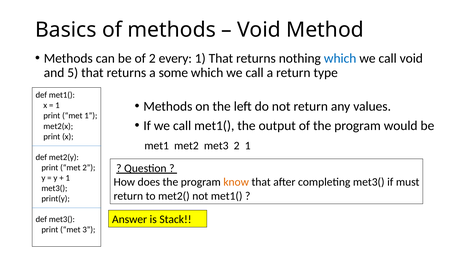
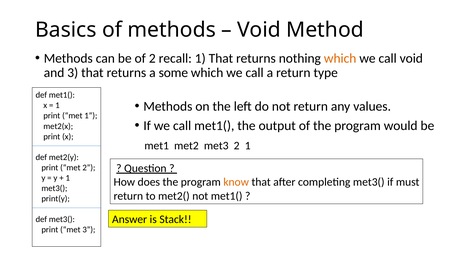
every: every -> recall
which at (340, 58) colour: blue -> orange
and 5: 5 -> 3
